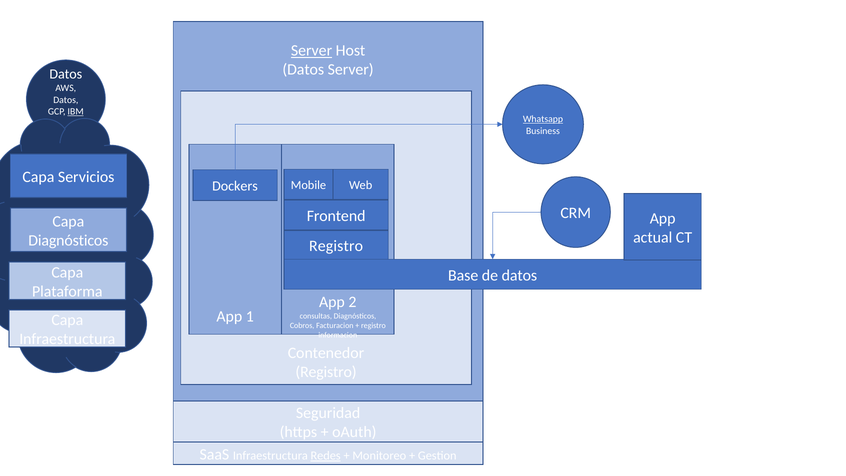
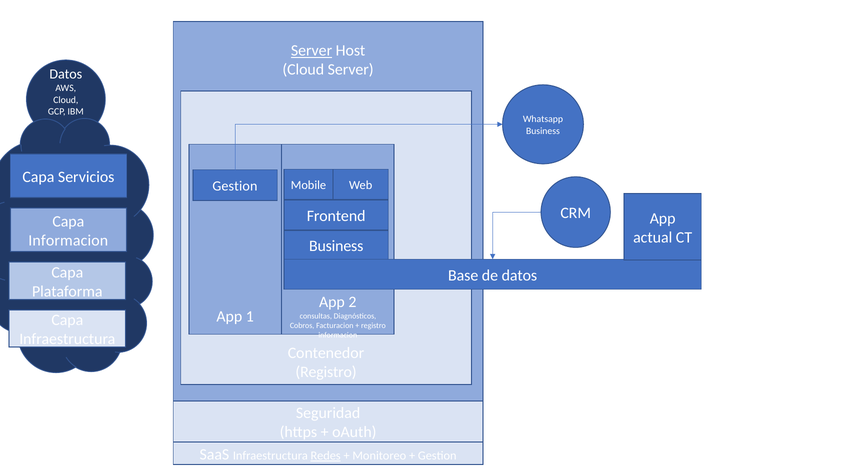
Datos at (303, 70): Datos -> Cloud
Datos at (66, 100): Datos -> Cloud
IBM underline: present -> none
Whatsapp underline: present -> none
Dockers at (235, 186): Dockers -> Gestion
Diagnósticos at (68, 240): Diagnósticos -> Informacion
Registro at (336, 246): Registro -> Business
